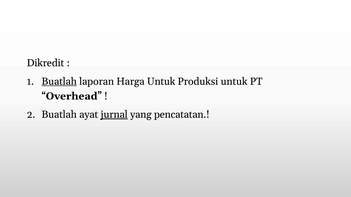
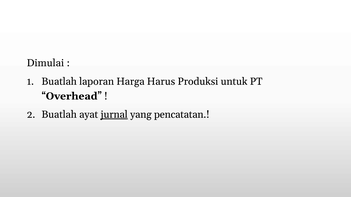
Dikredit: Dikredit -> Dimulai
Buatlah at (59, 82) underline: present -> none
Harga Untuk: Untuk -> Harus
